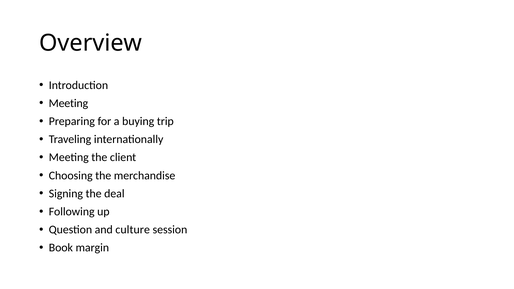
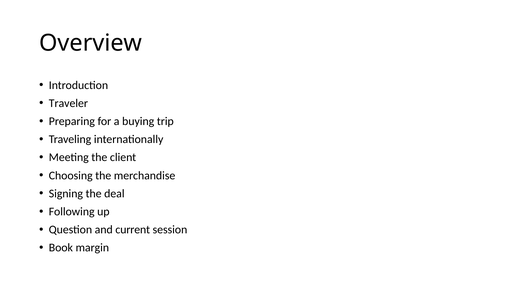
Meeting at (68, 103): Meeting -> Traveler
culture: culture -> current
